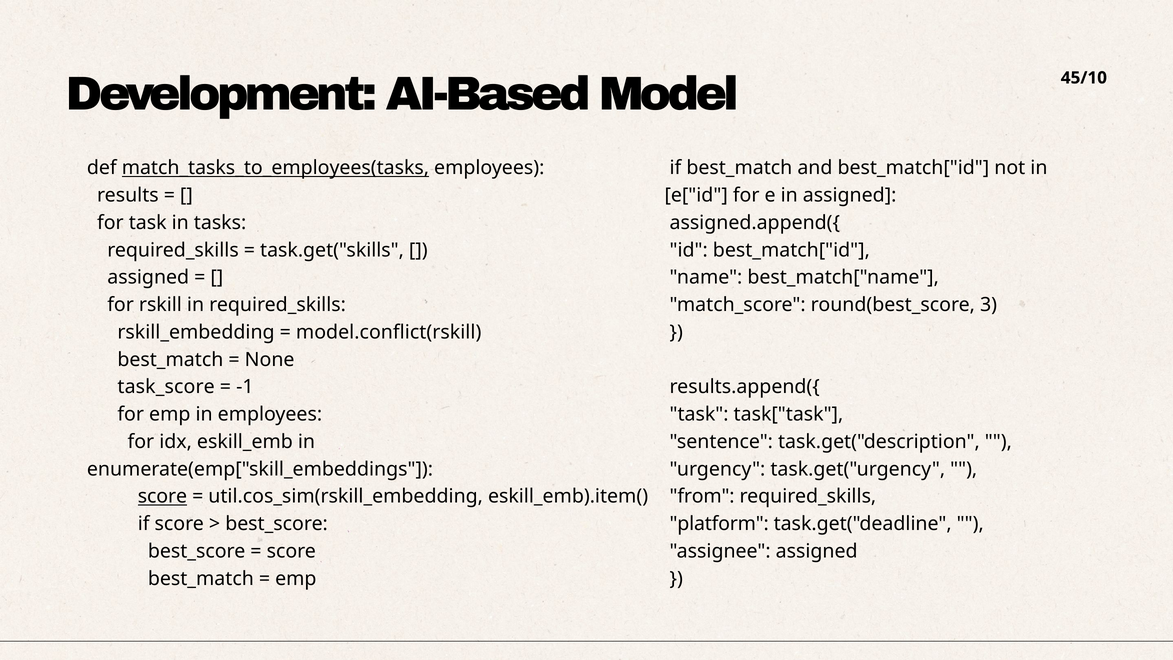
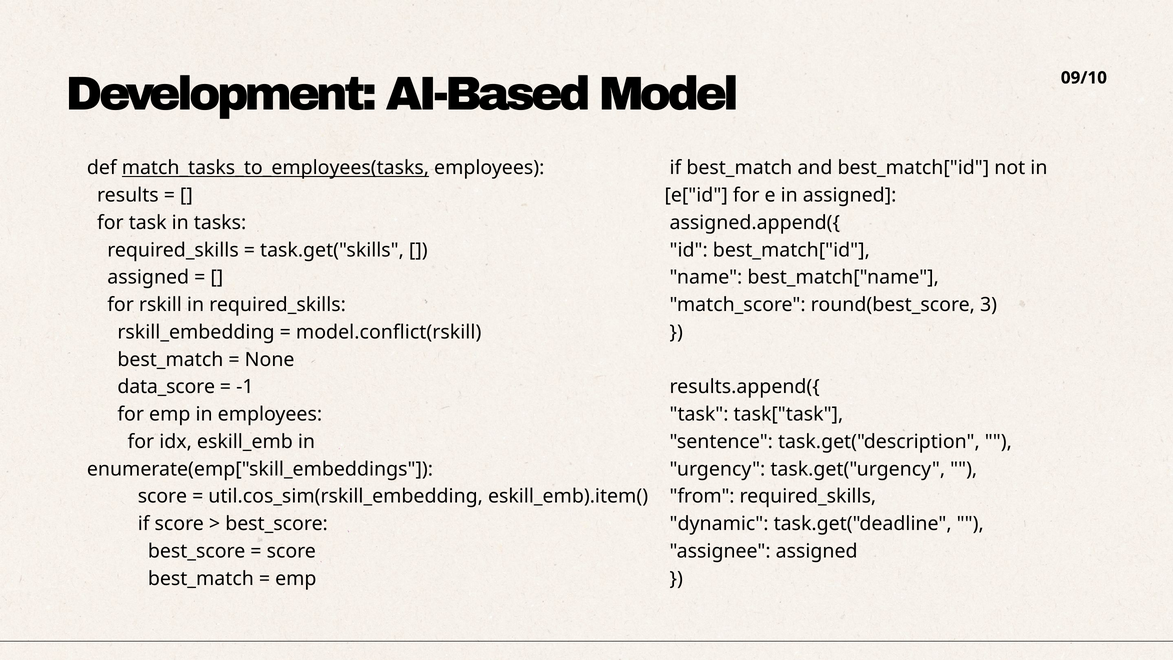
45/10: 45/10 -> 09/10
task_score: task_score -> data_score
score at (162, 496) underline: present -> none
platform: platform -> dynamic
